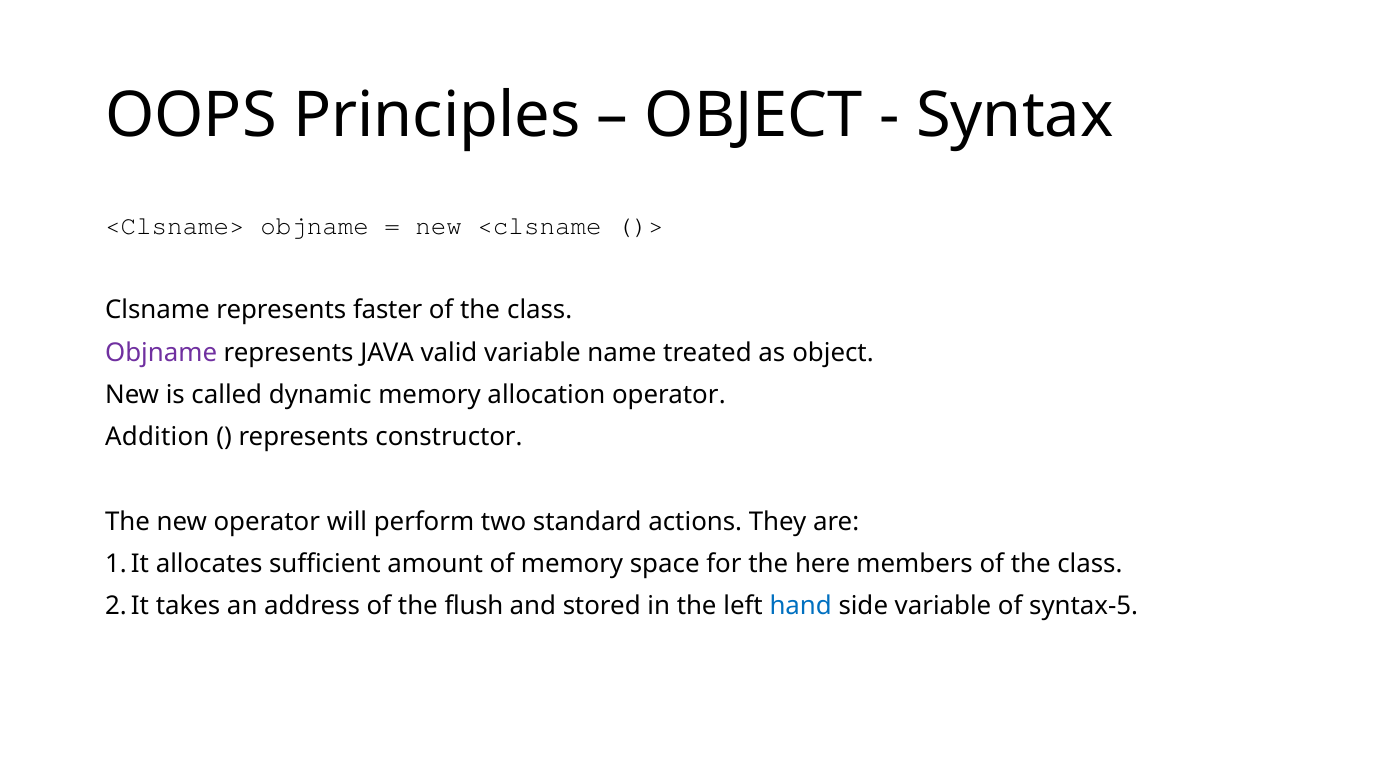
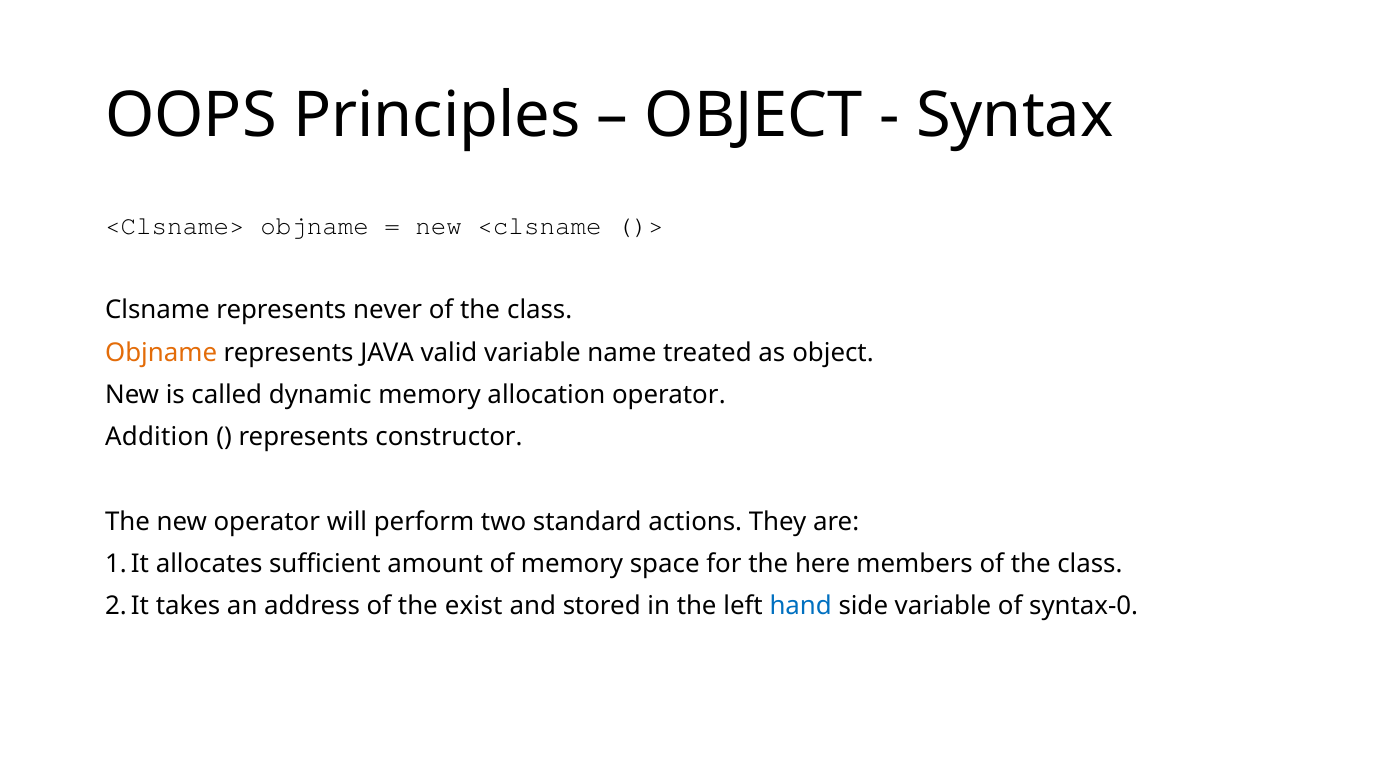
faster: faster -> never
Objname at (161, 352) colour: purple -> orange
flush: flush -> exist
syntax-5: syntax-5 -> syntax-0
